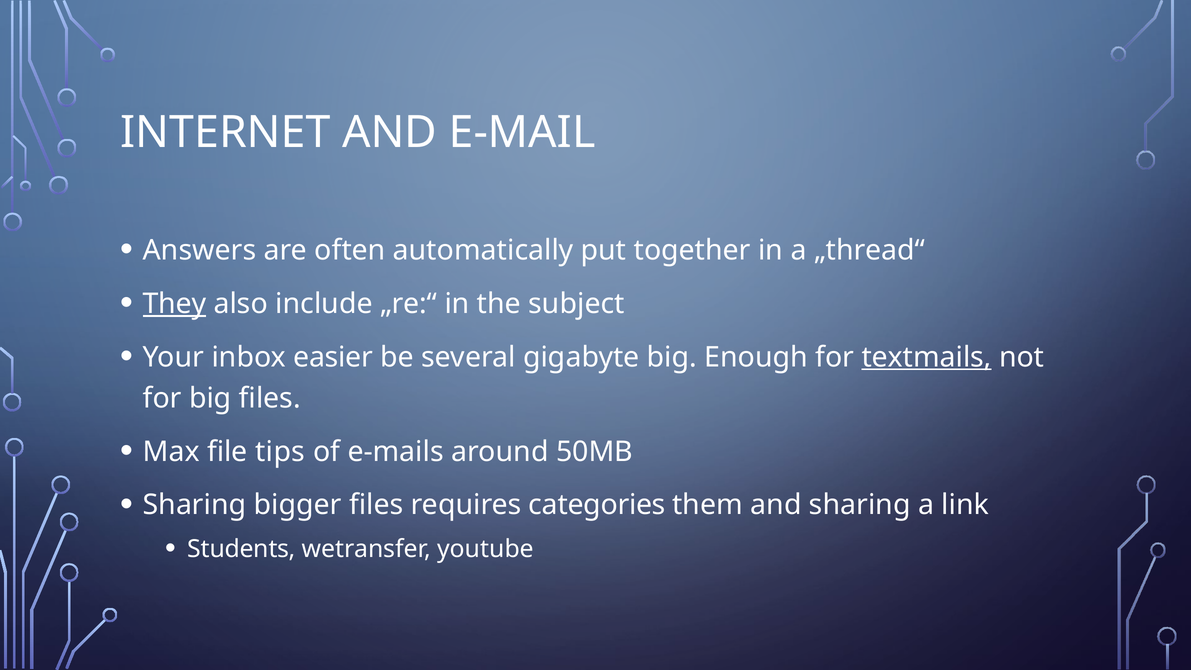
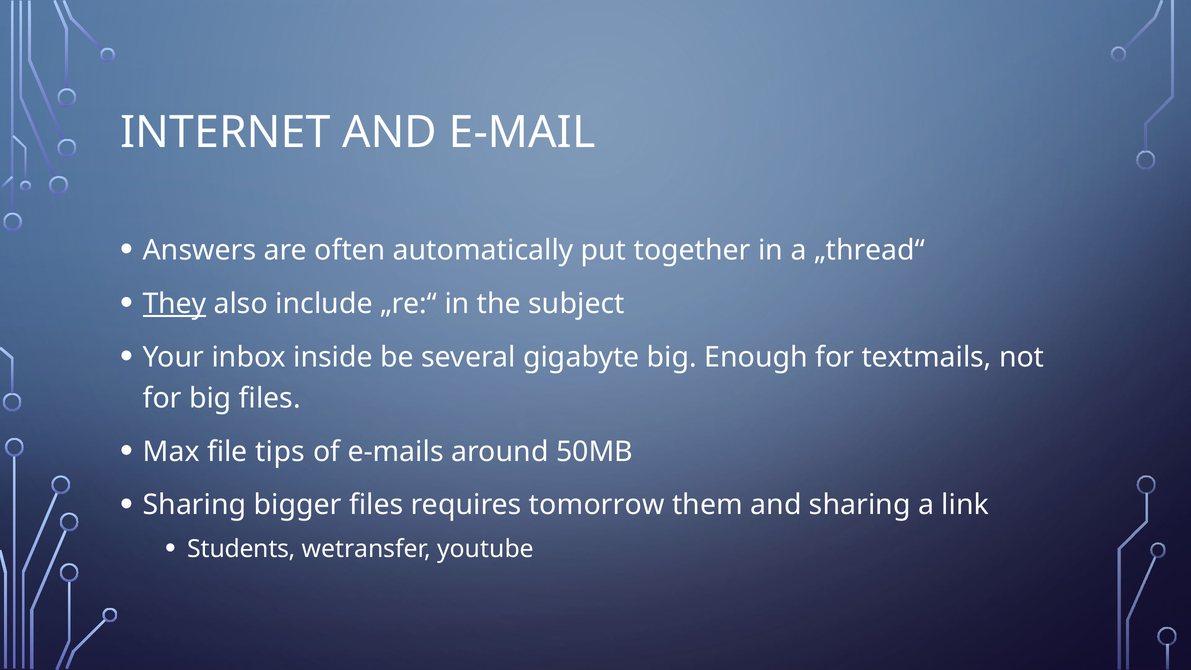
easier: easier -> inside
textmails underline: present -> none
categories: categories -> tomorrow
